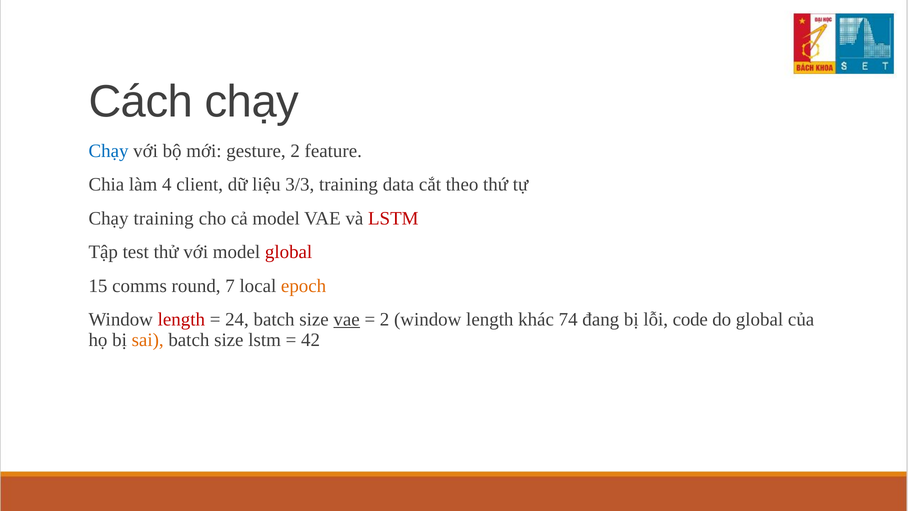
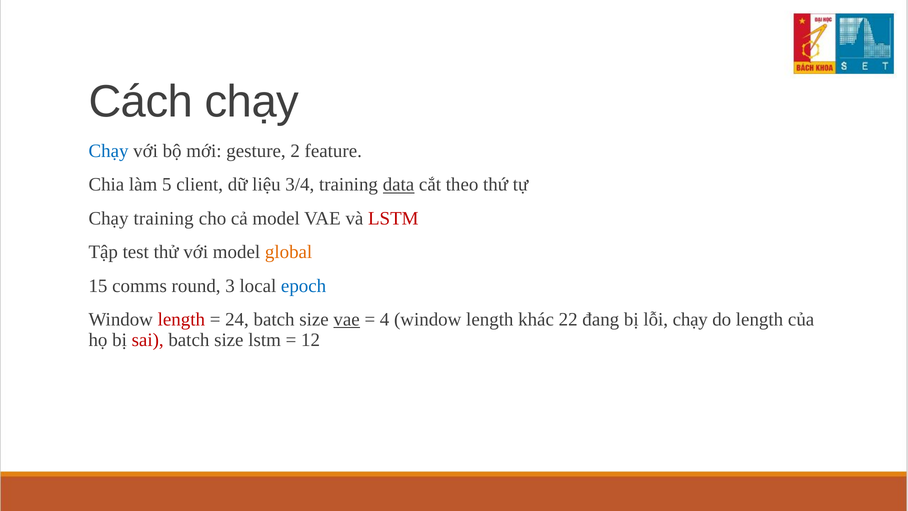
4: 4 -> 5
3/3: 3/3 -> 3/4
data underline: none -> present
global at (289, 252) colour: red -> orange
7: 7 -> 3
epoch colour: orange -> blue
2 at (385, 319): 2 -> 4
74: 74 -> 22
lỗi code: code -> chạy
do global: global -> length
sai colour: orange -> red
42: 42 -> 12
